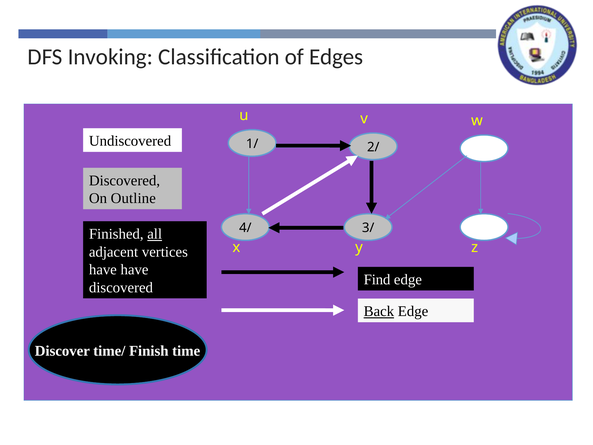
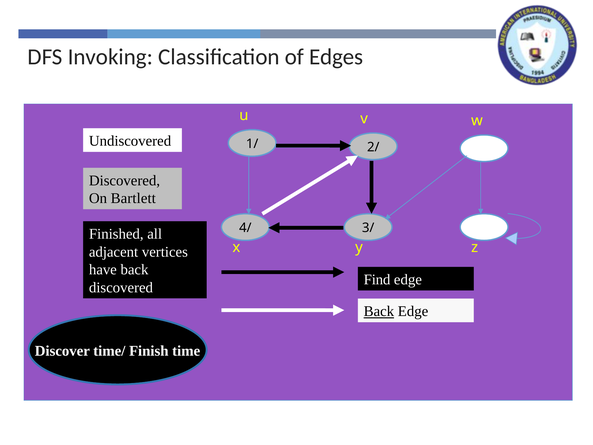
Outline: Outline -> Bartlett
all underline: present -> none
have have: have -> back
